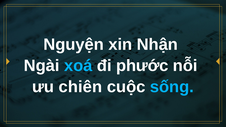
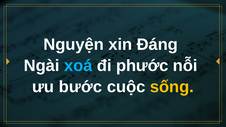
Nhận: Nhận -> Đáng
chiên: chiên -> bước
sống colour: light blue -> yellow
